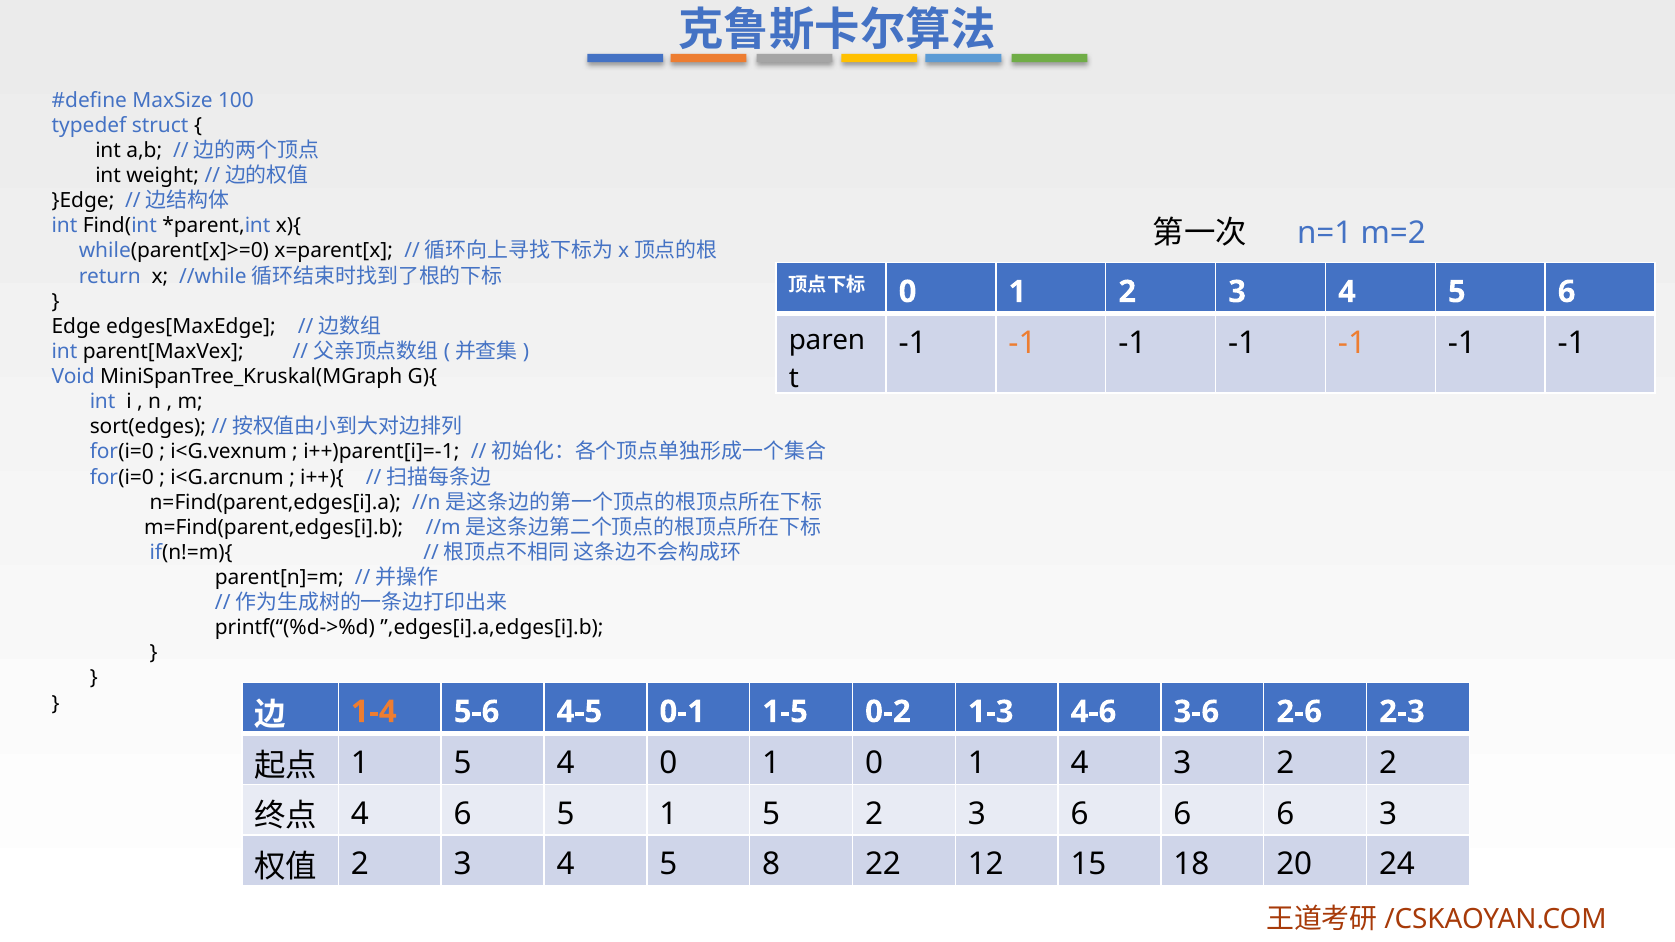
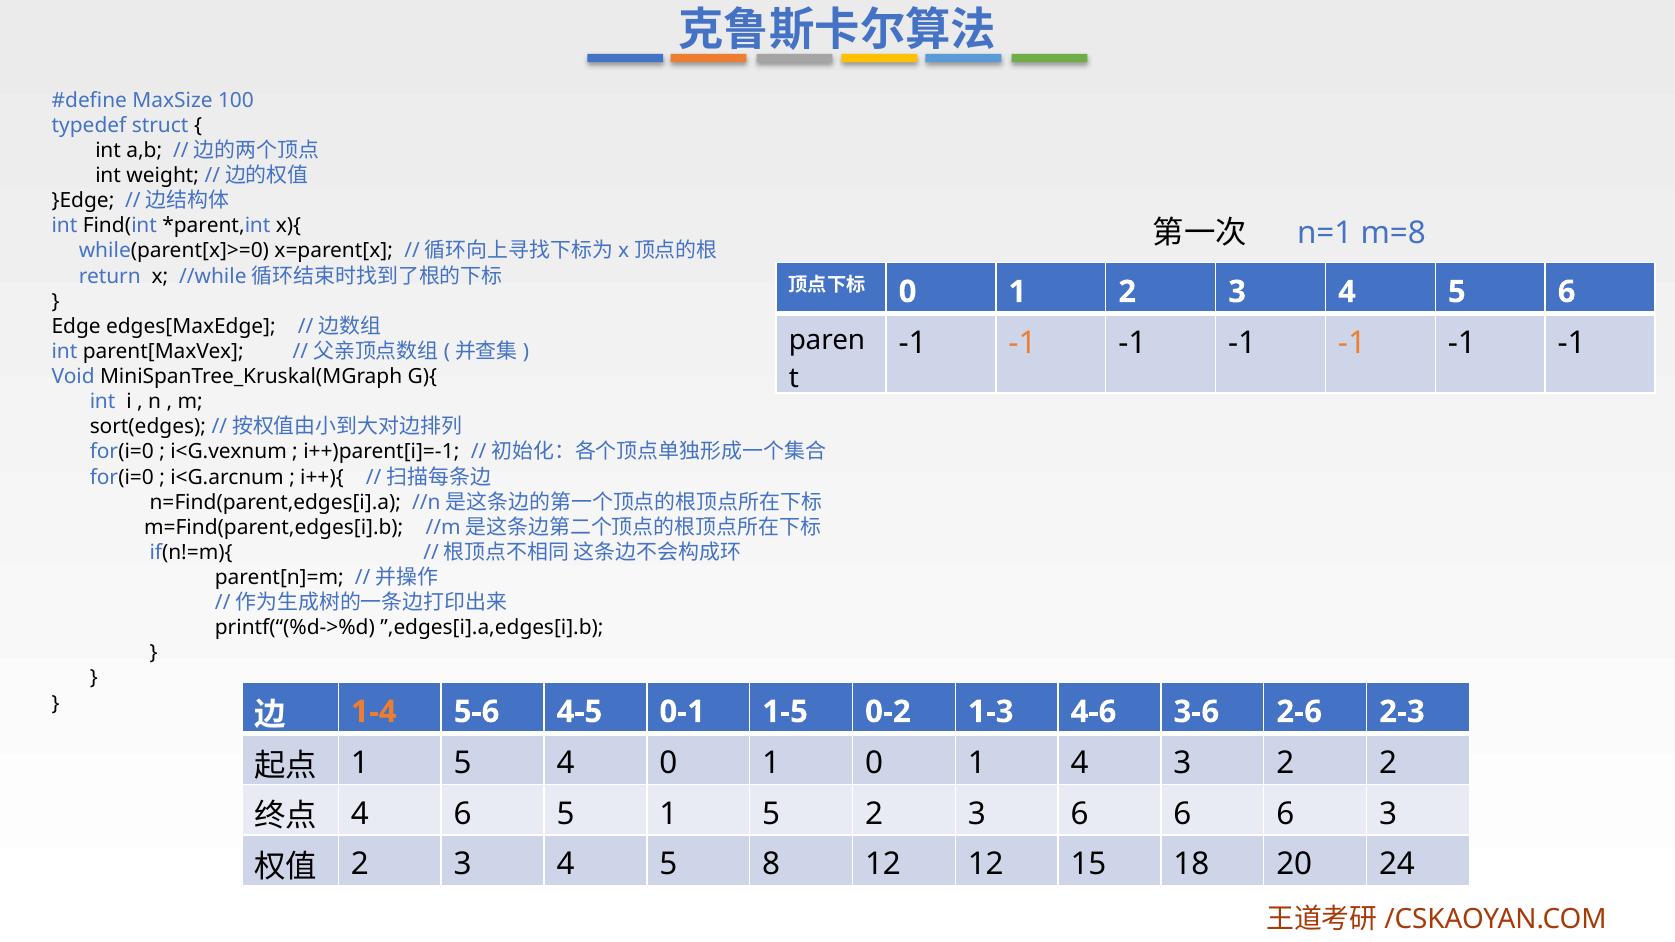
m=2: m=2 -> m=8
8 22: 22 -> 12
